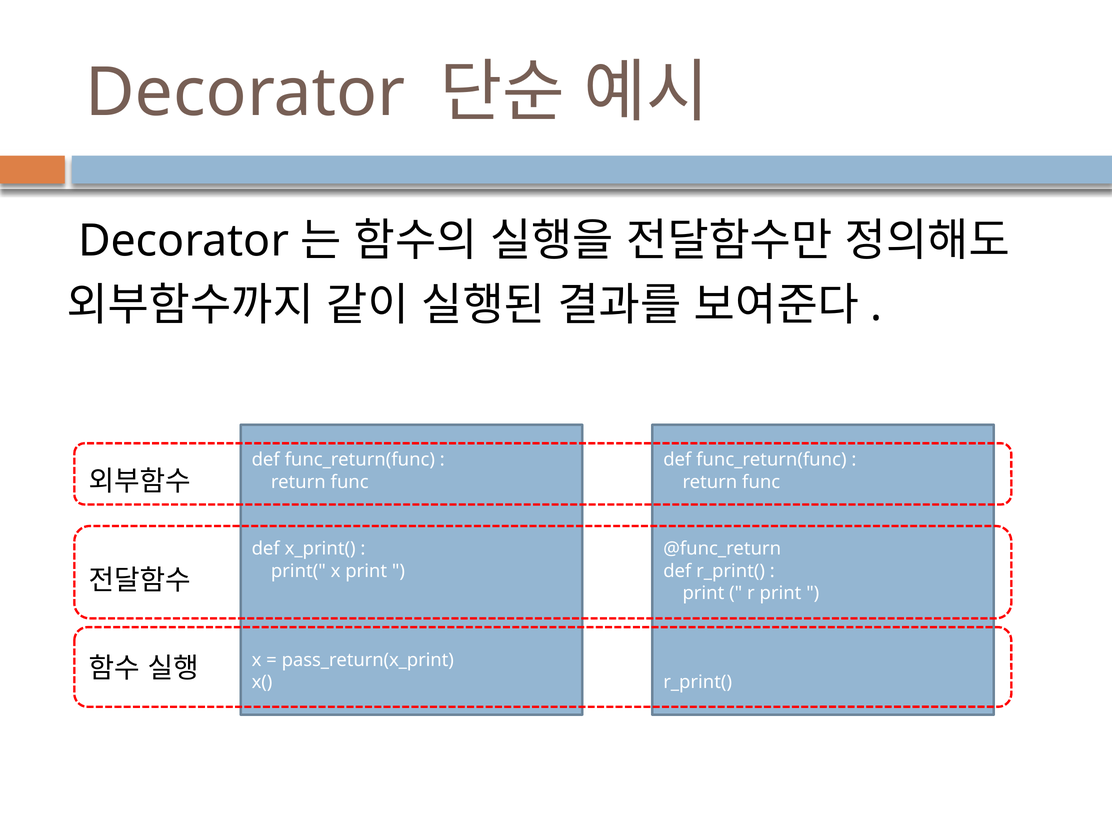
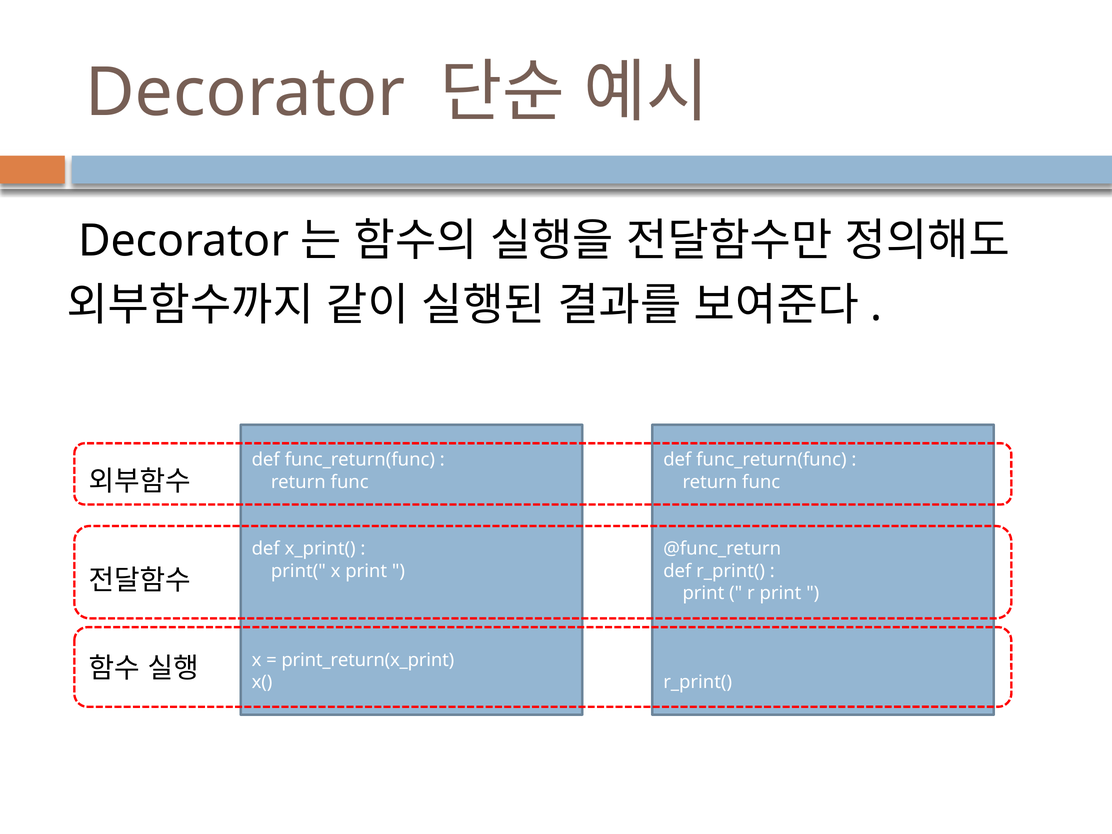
pass_return(x_print: pass_return(x_print -> print_return(x_print
